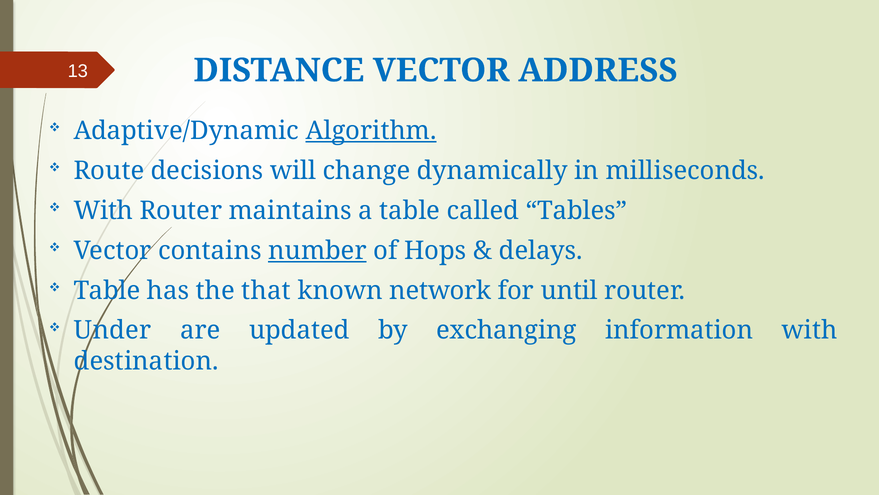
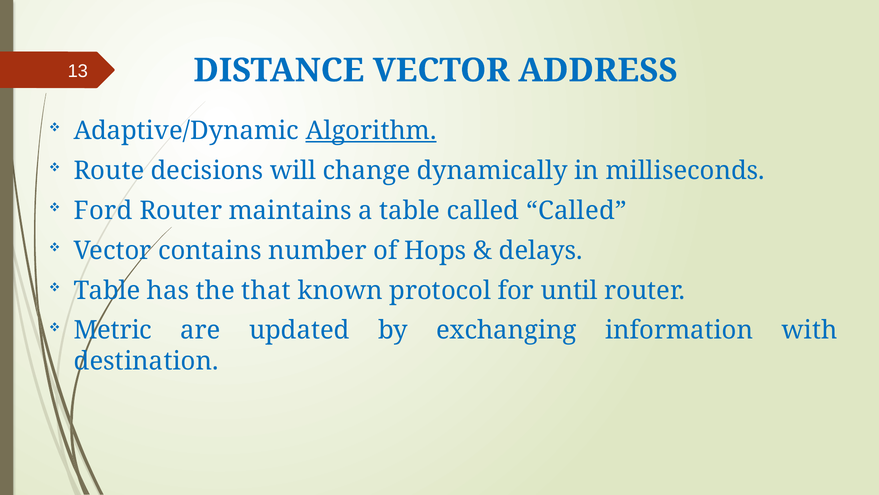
With at (103, 210): With -> Ford
called Tables: Tables -> Called
number underline: present -> none
network: network -> protocol
Under: Under -> Metric
